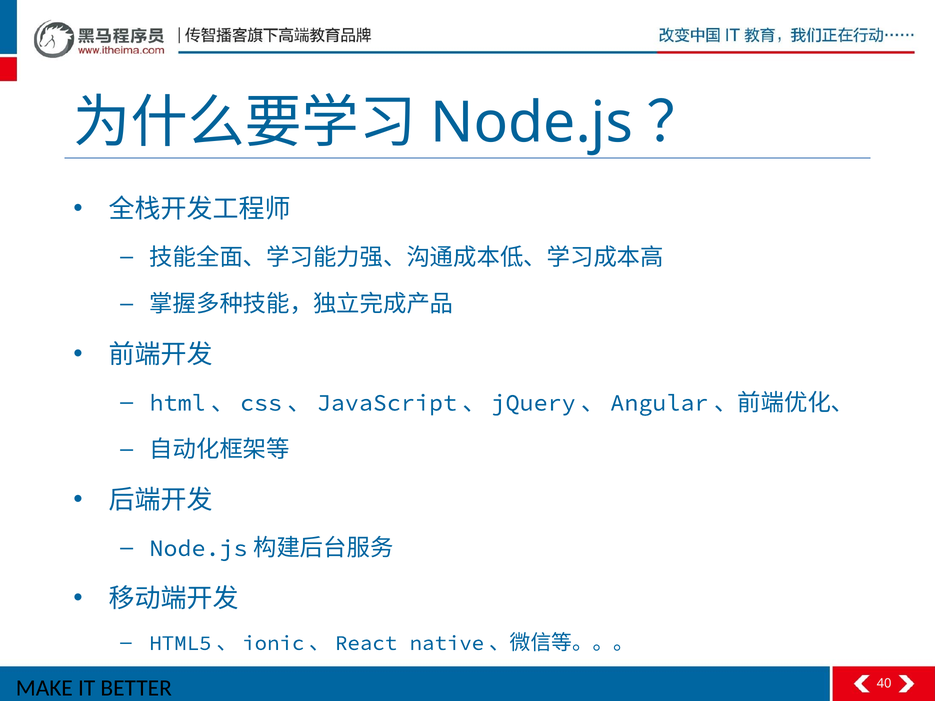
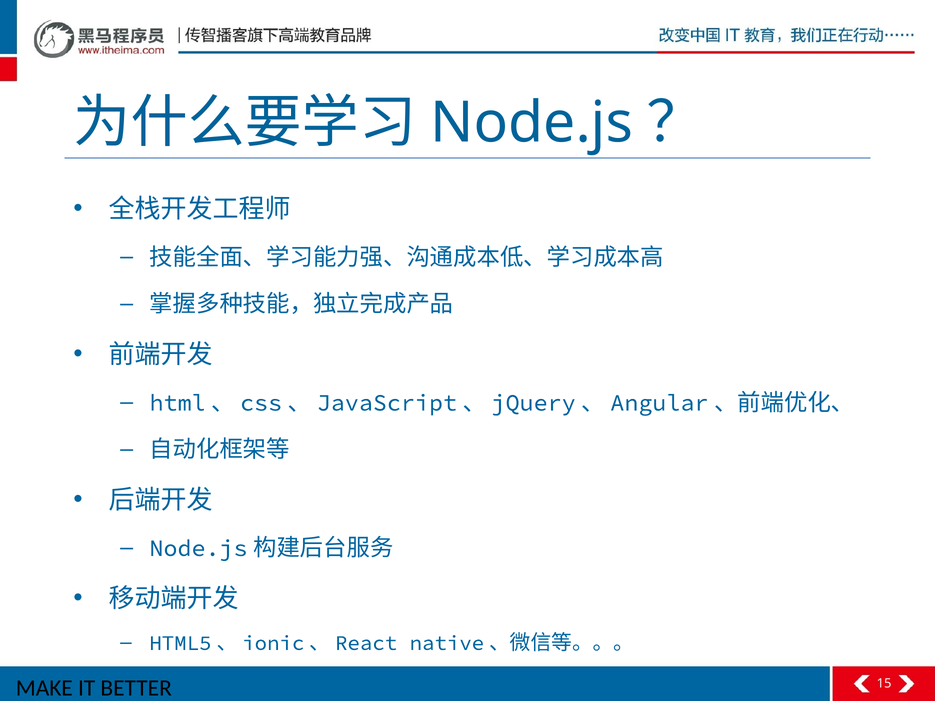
40: 40 -> 15
